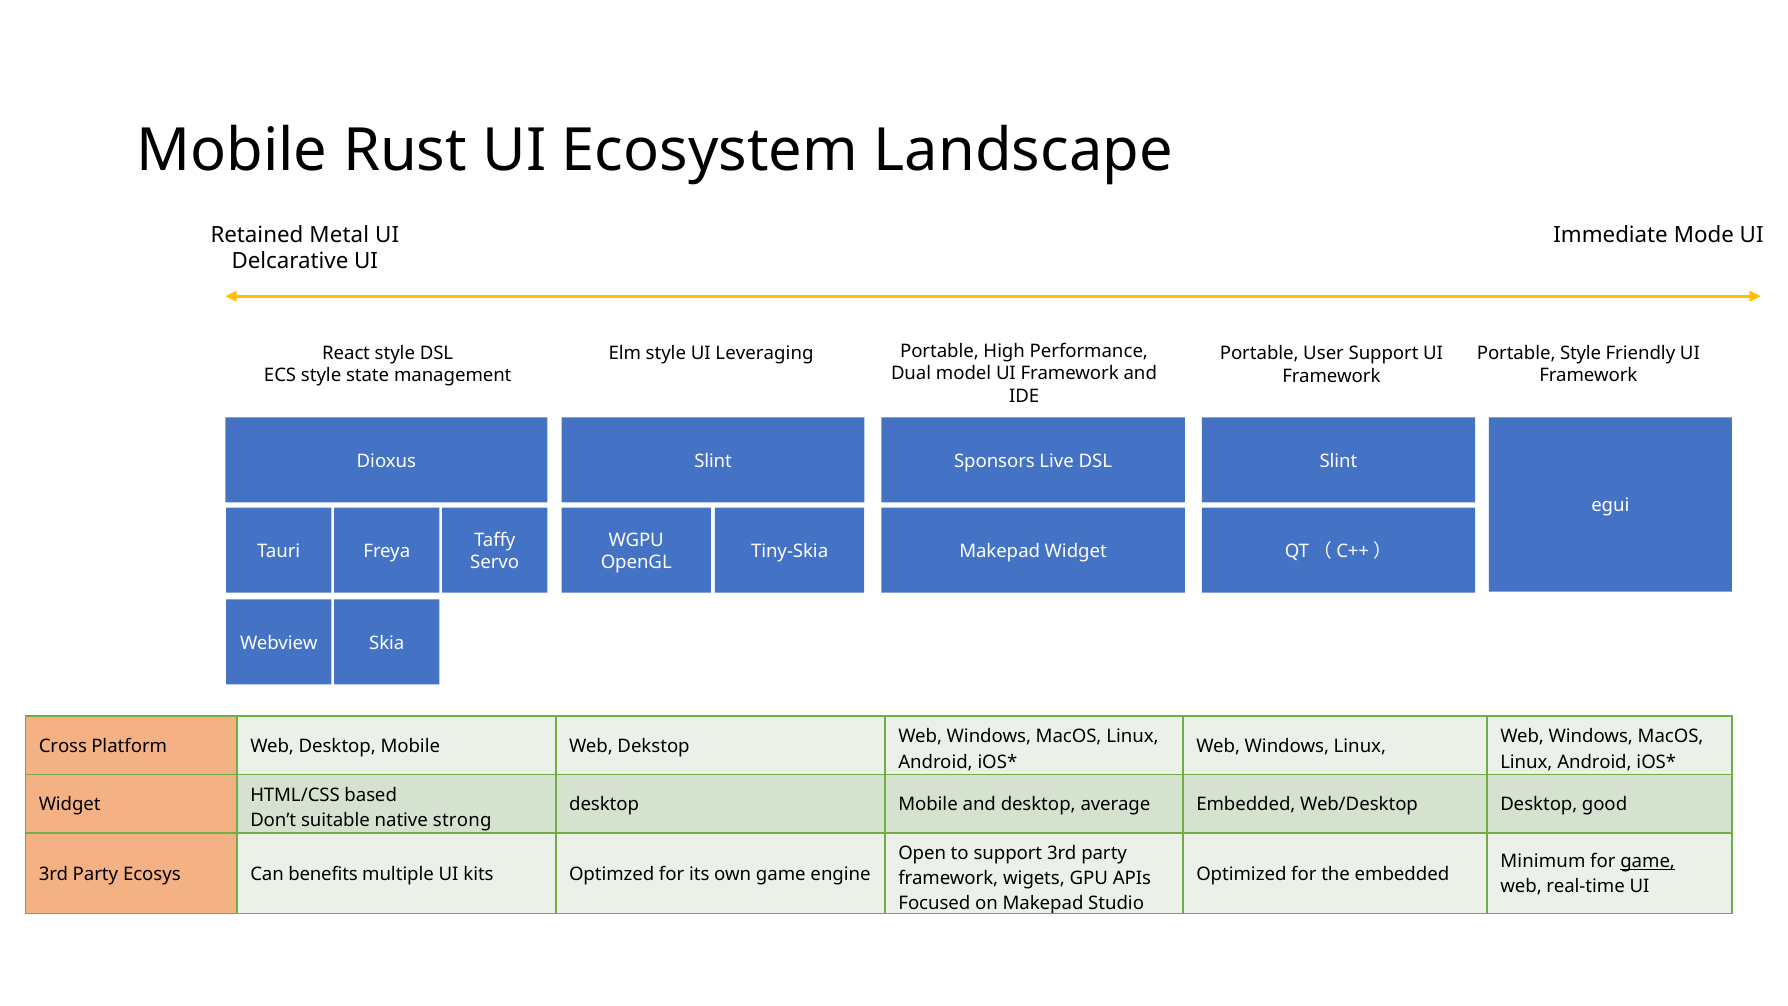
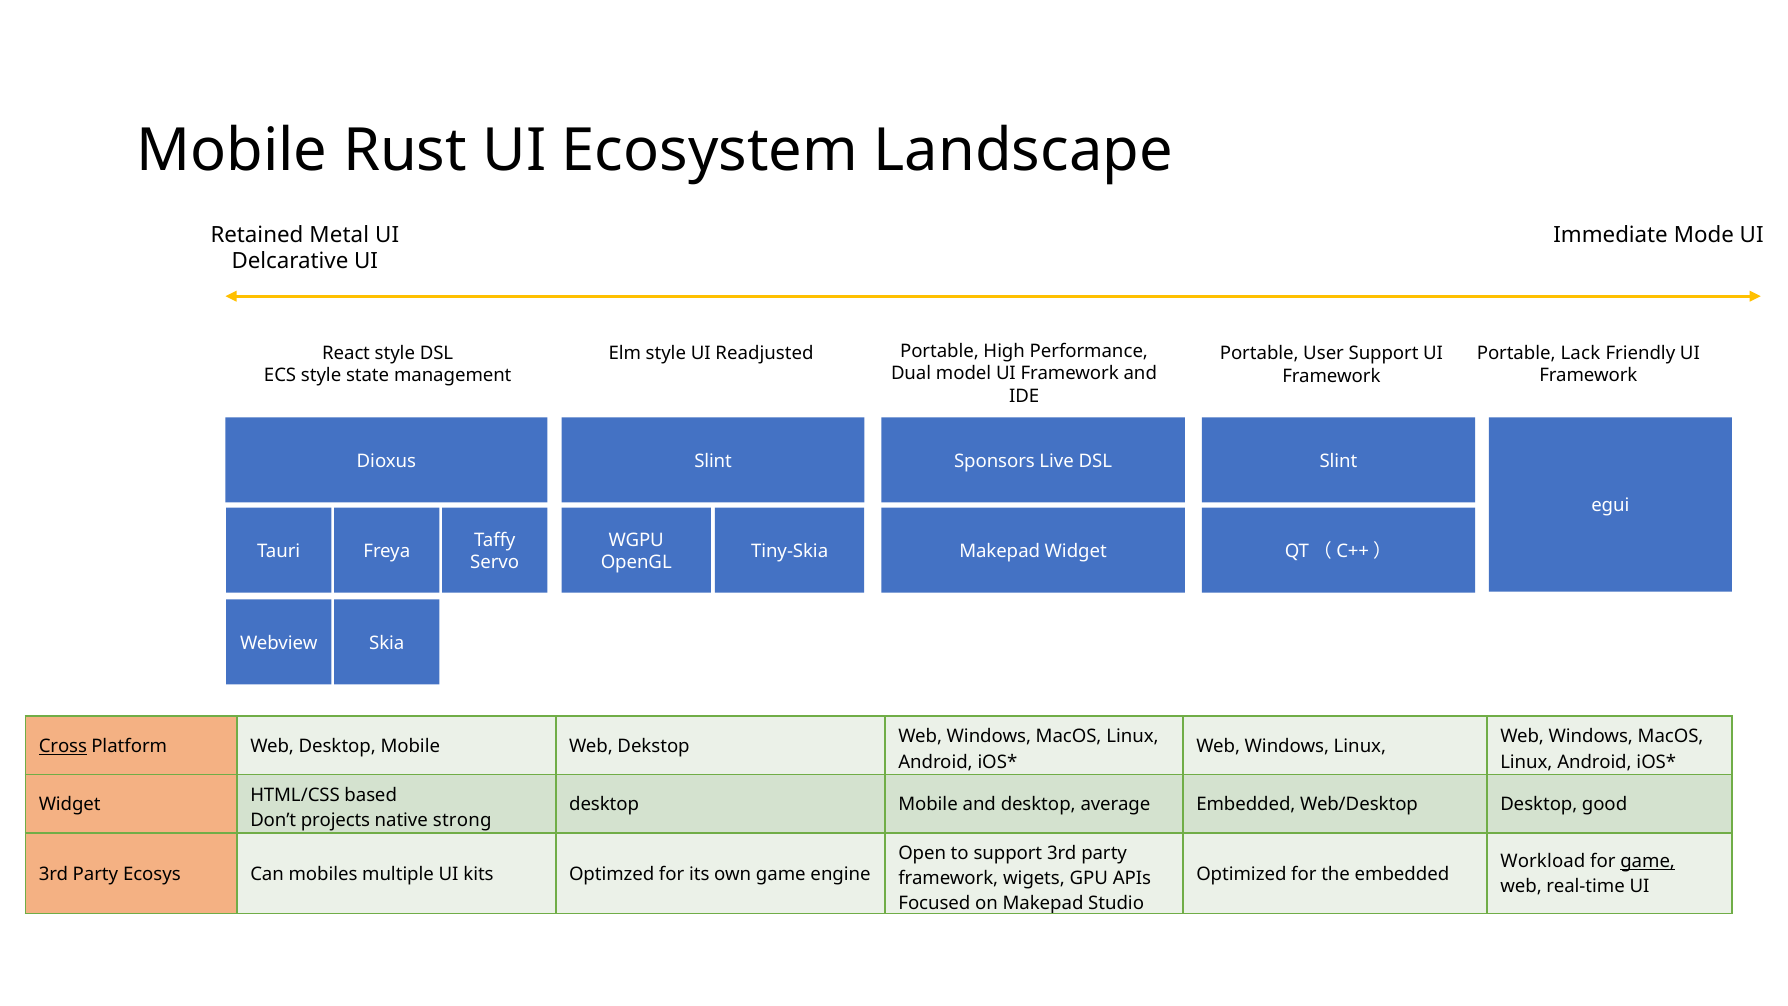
Leveraging: Leveraging -> Readjusted
Portable Style: Style -> Lack
Cross underline: none -> present
suitable: suitable -> projects
Minimum: Minimum -> Workload
benefits: benefits -> mobiles
